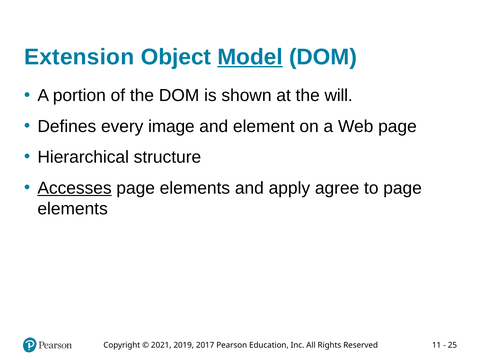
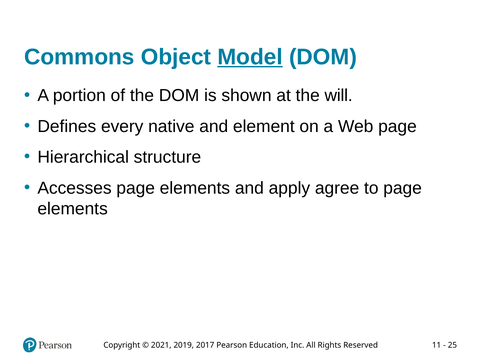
Extension: Extension -> Commons
image: image -> native
Accesses underline: present -> none
